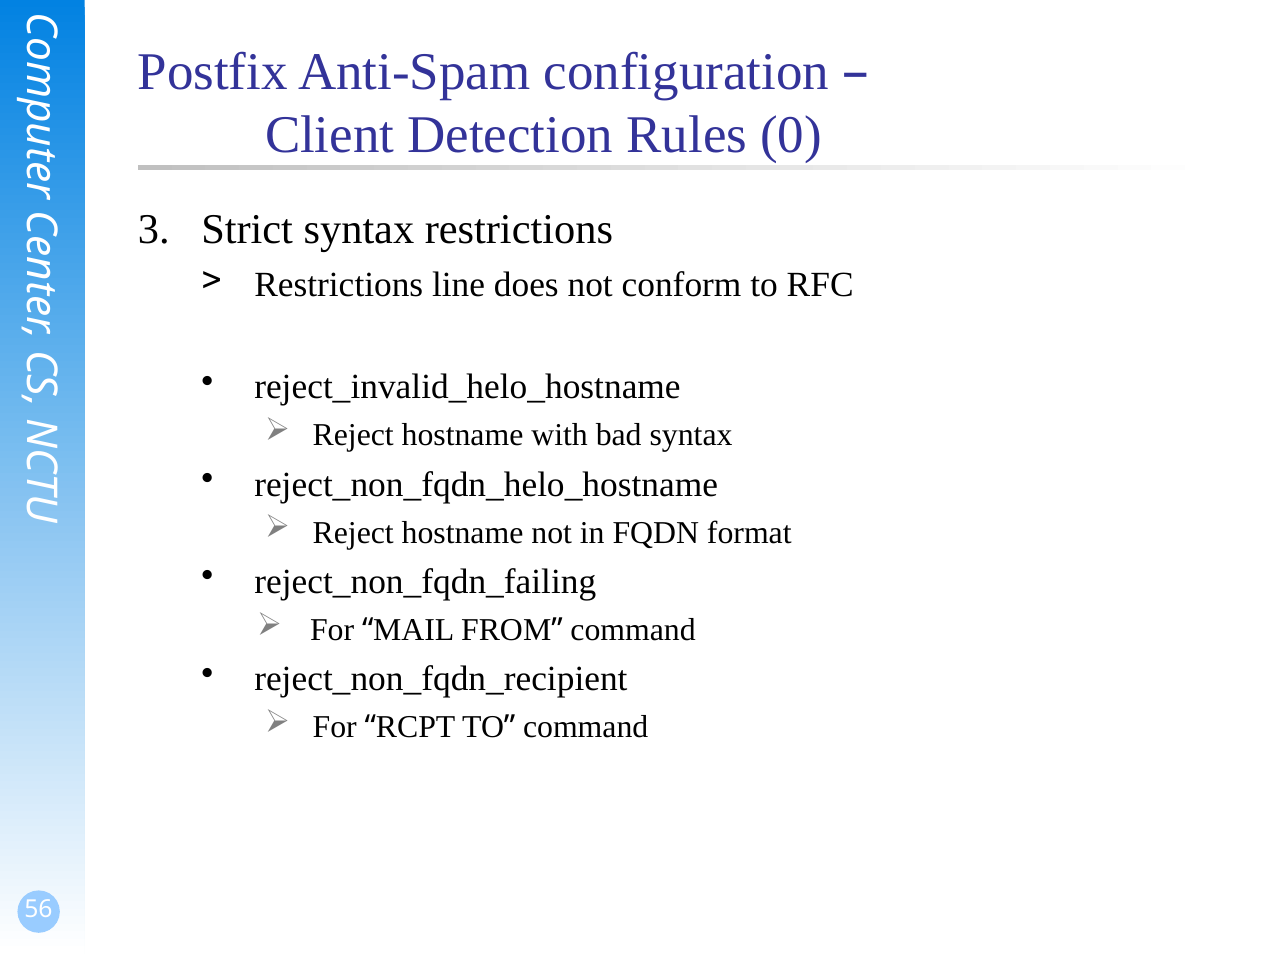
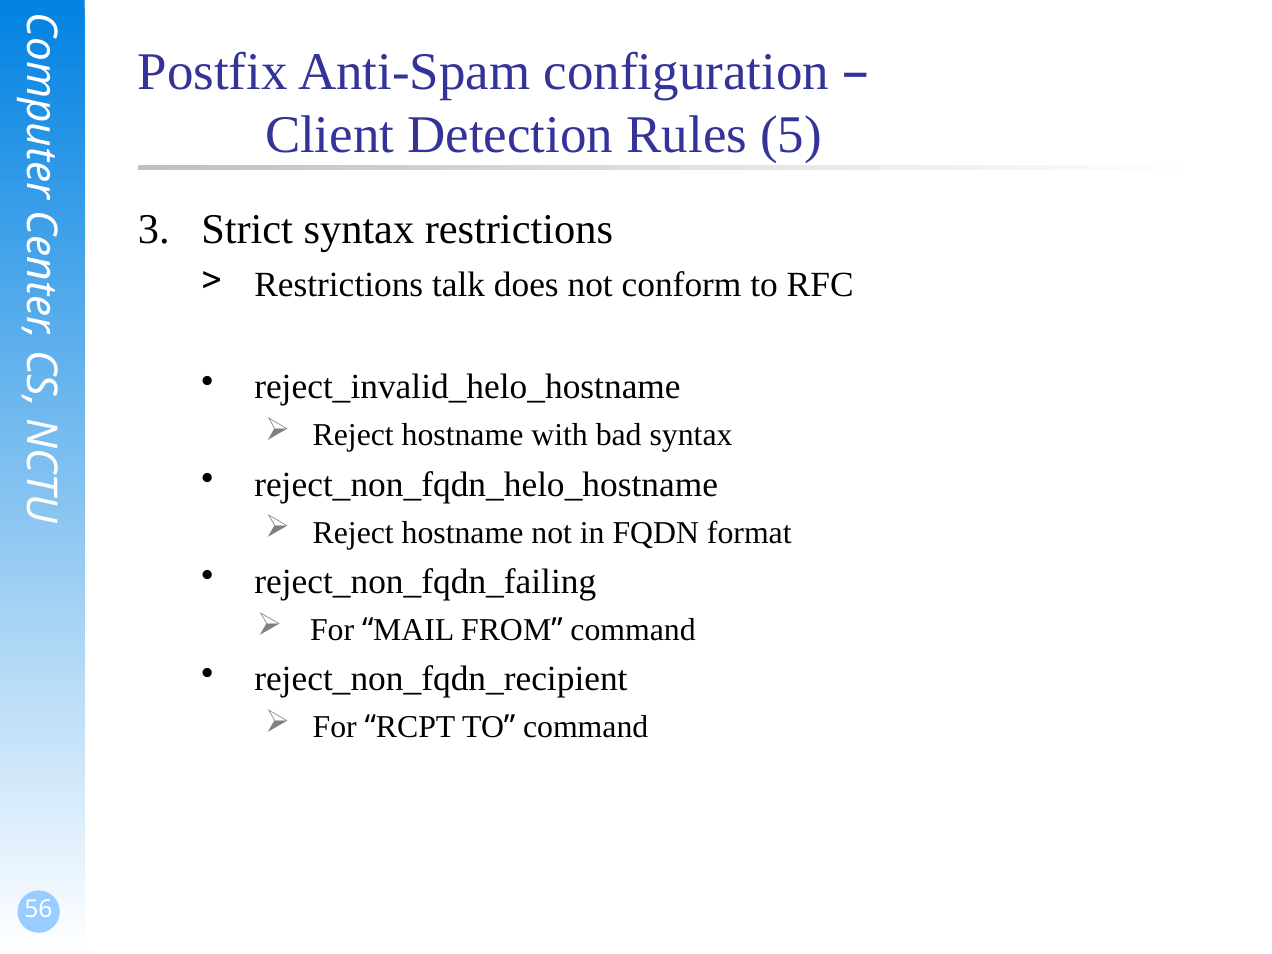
0: 0 -> 5
line: line -> talk
